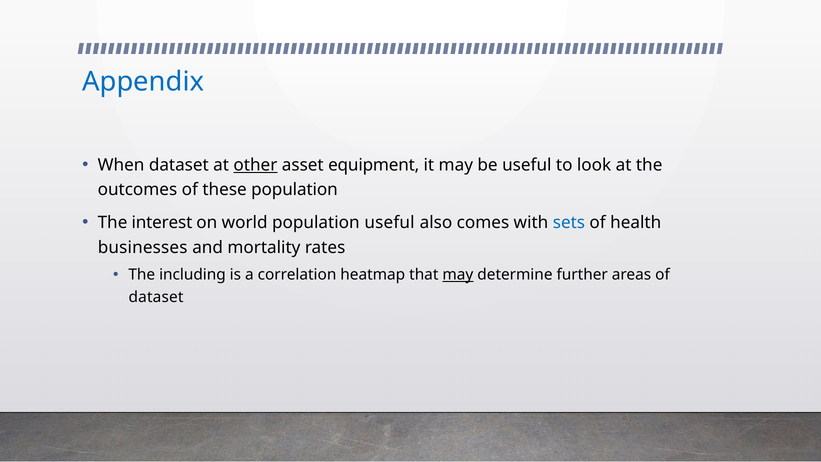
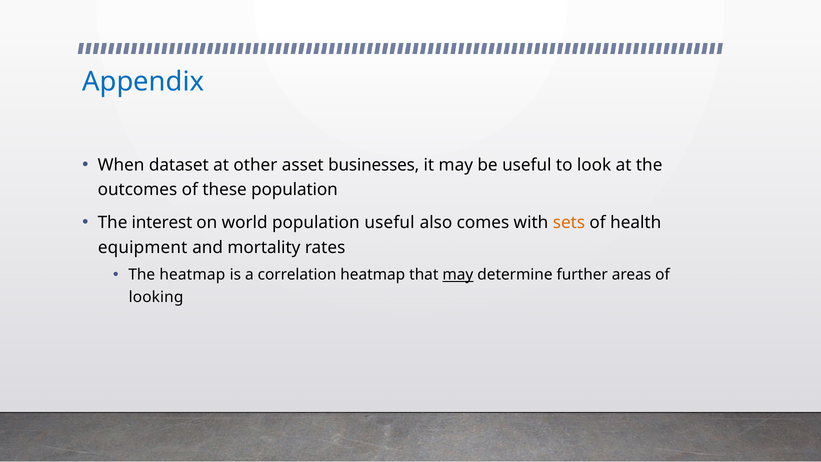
other underline: present -> none
equipment: equipment -> businesses
sets colour: blue -> orange
businesses: businesses -> equipment
The including: including -> heatmap
dataset at (156, 297): dataset -> looking
